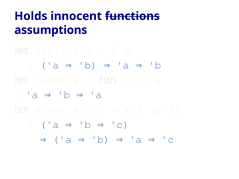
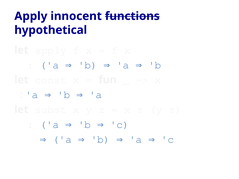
Holds at (31, 16): Holds -> Apply
assumptions: assumptions -> hypothetical
